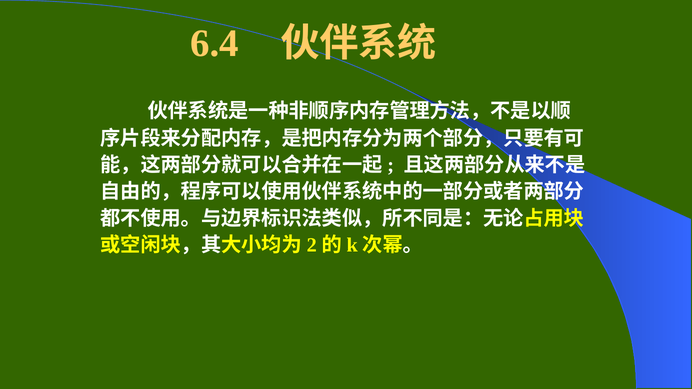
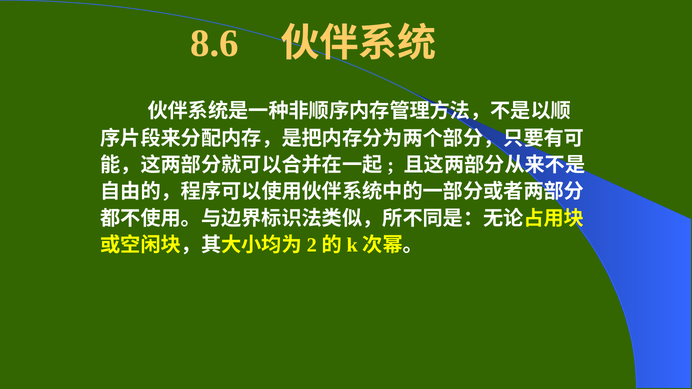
6.4: 6.4 -> 8.6
